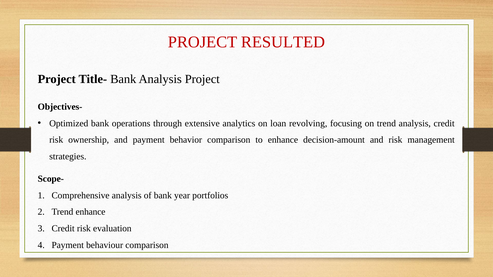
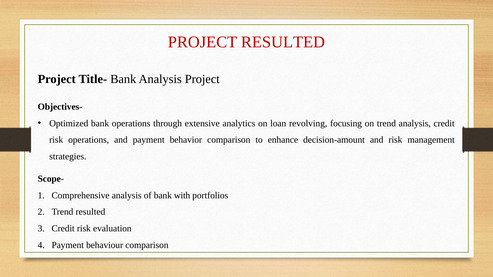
risk ownership: ownership -> operations
year: year -> with
Trend enhance: enhance -> resulted
